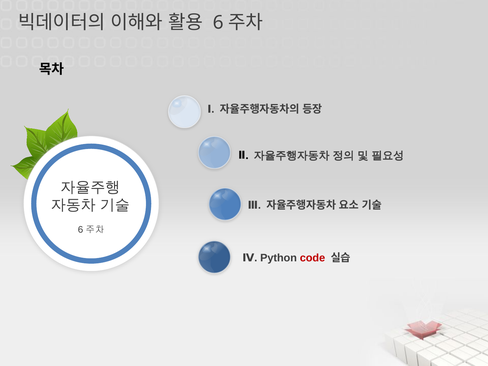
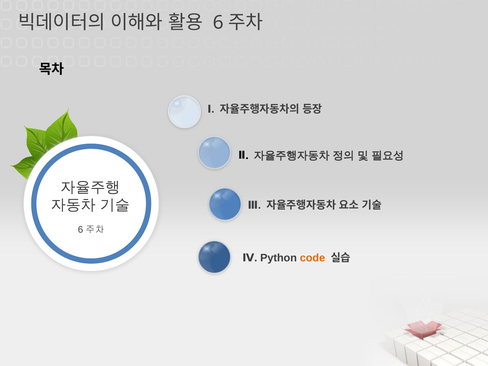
code colour: red -> orange
